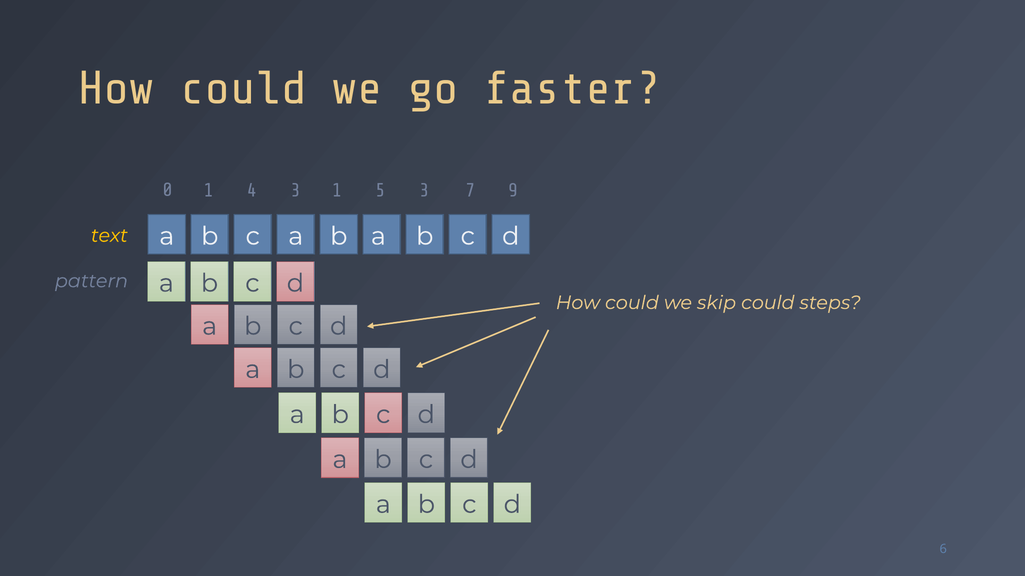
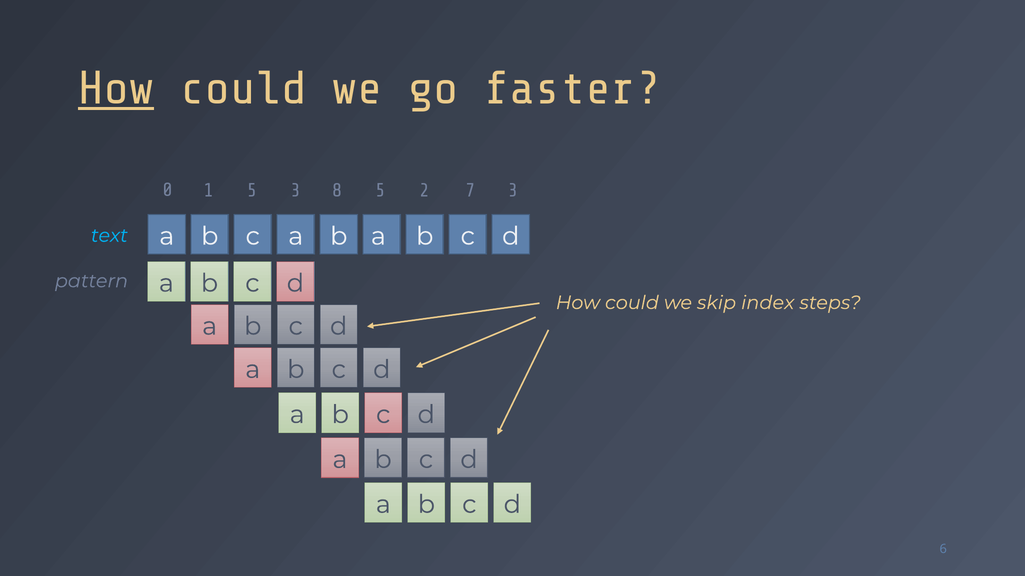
How at (116, 88) underline: none -> present
1 4: 4 -> 5
3 1: 1 -> 8
5 3: 3 -> 2
7 9: 9 -> 3
text colour: yellow -> light blue
skip could: could -> index
